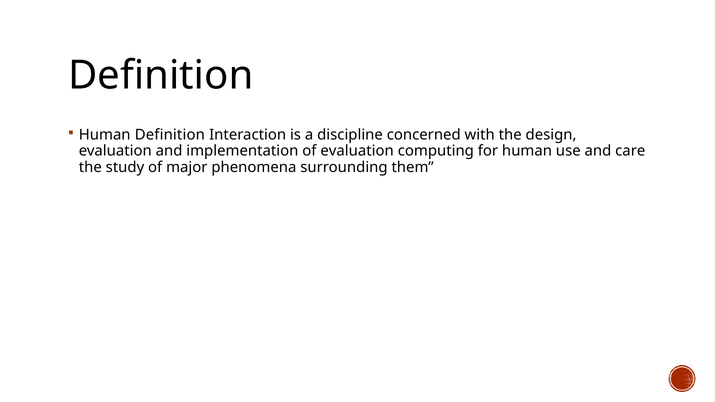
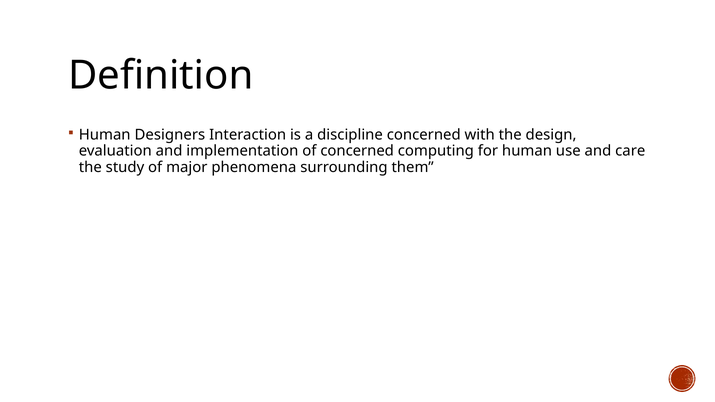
Human Definition: Definition -> Designers
of evaluation: evaluation -> concerned
